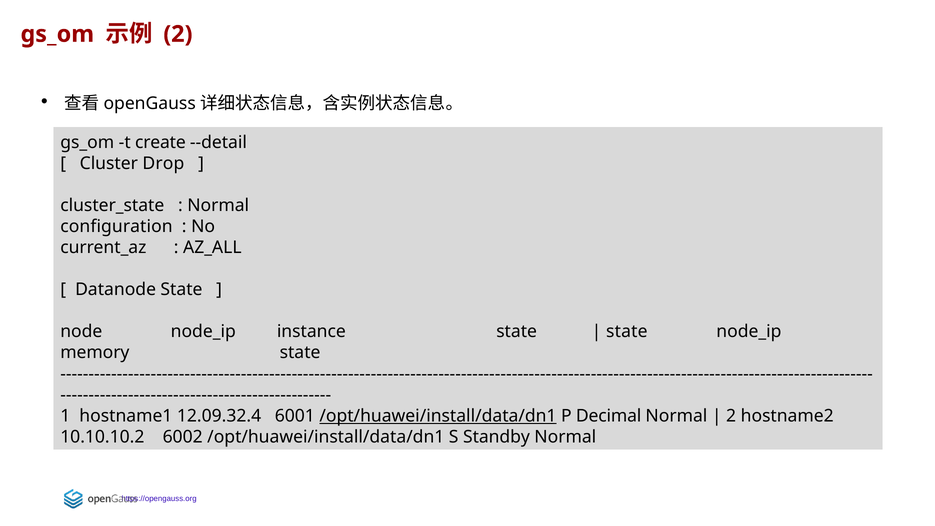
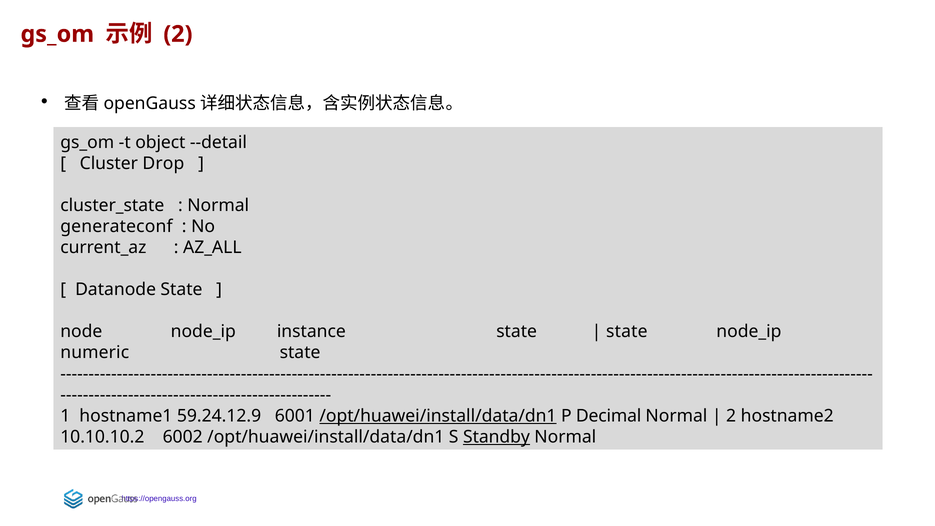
create: create -> object
configuration: configuration -> generateconf
memory: memory -> numeric
12.09.32.4: 12.09.32.4 -> 59.24.12.9
Standby underline: none -> present
